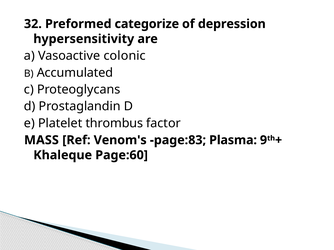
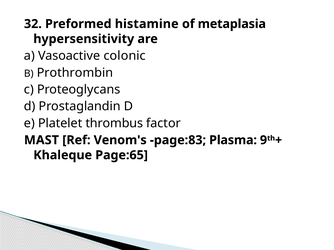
categorize: categorize -> histamine
depression: depression -> metaplasia
Accumulated: Accumulated -> Prothrombin
MASS: MASS -> MAST
Page:60: Page:60 -> Page:65
